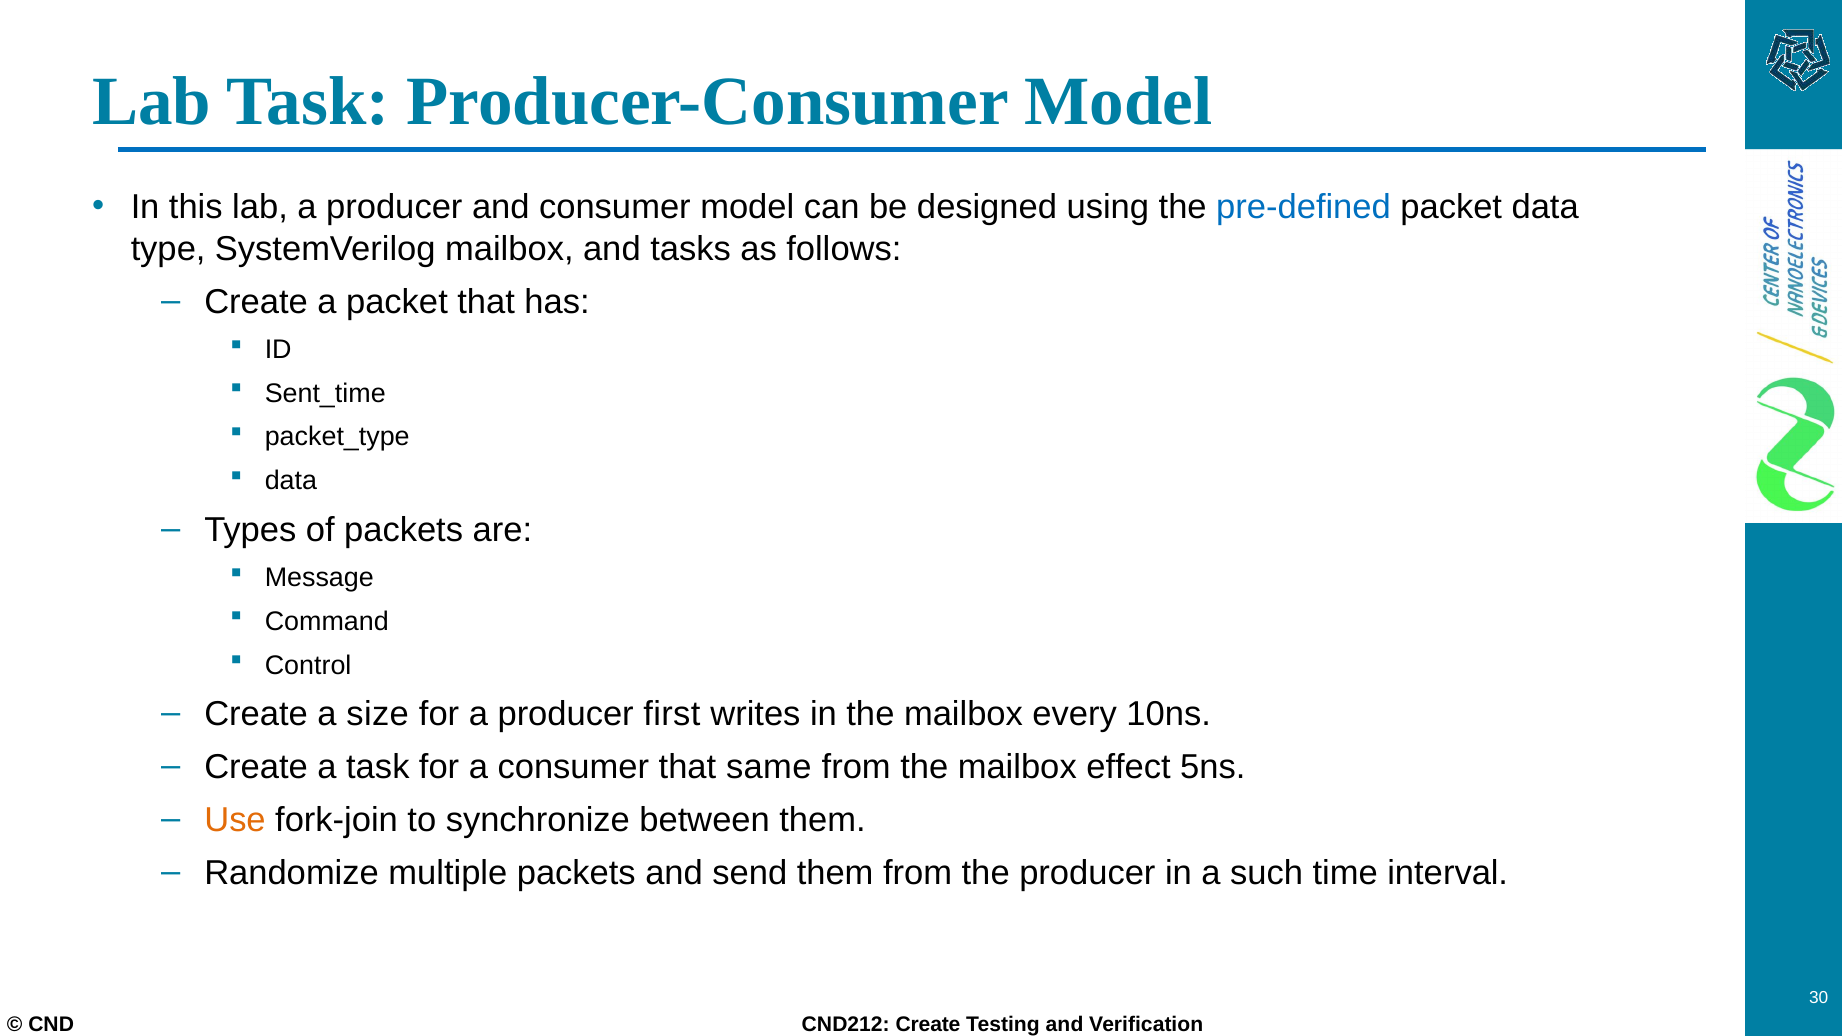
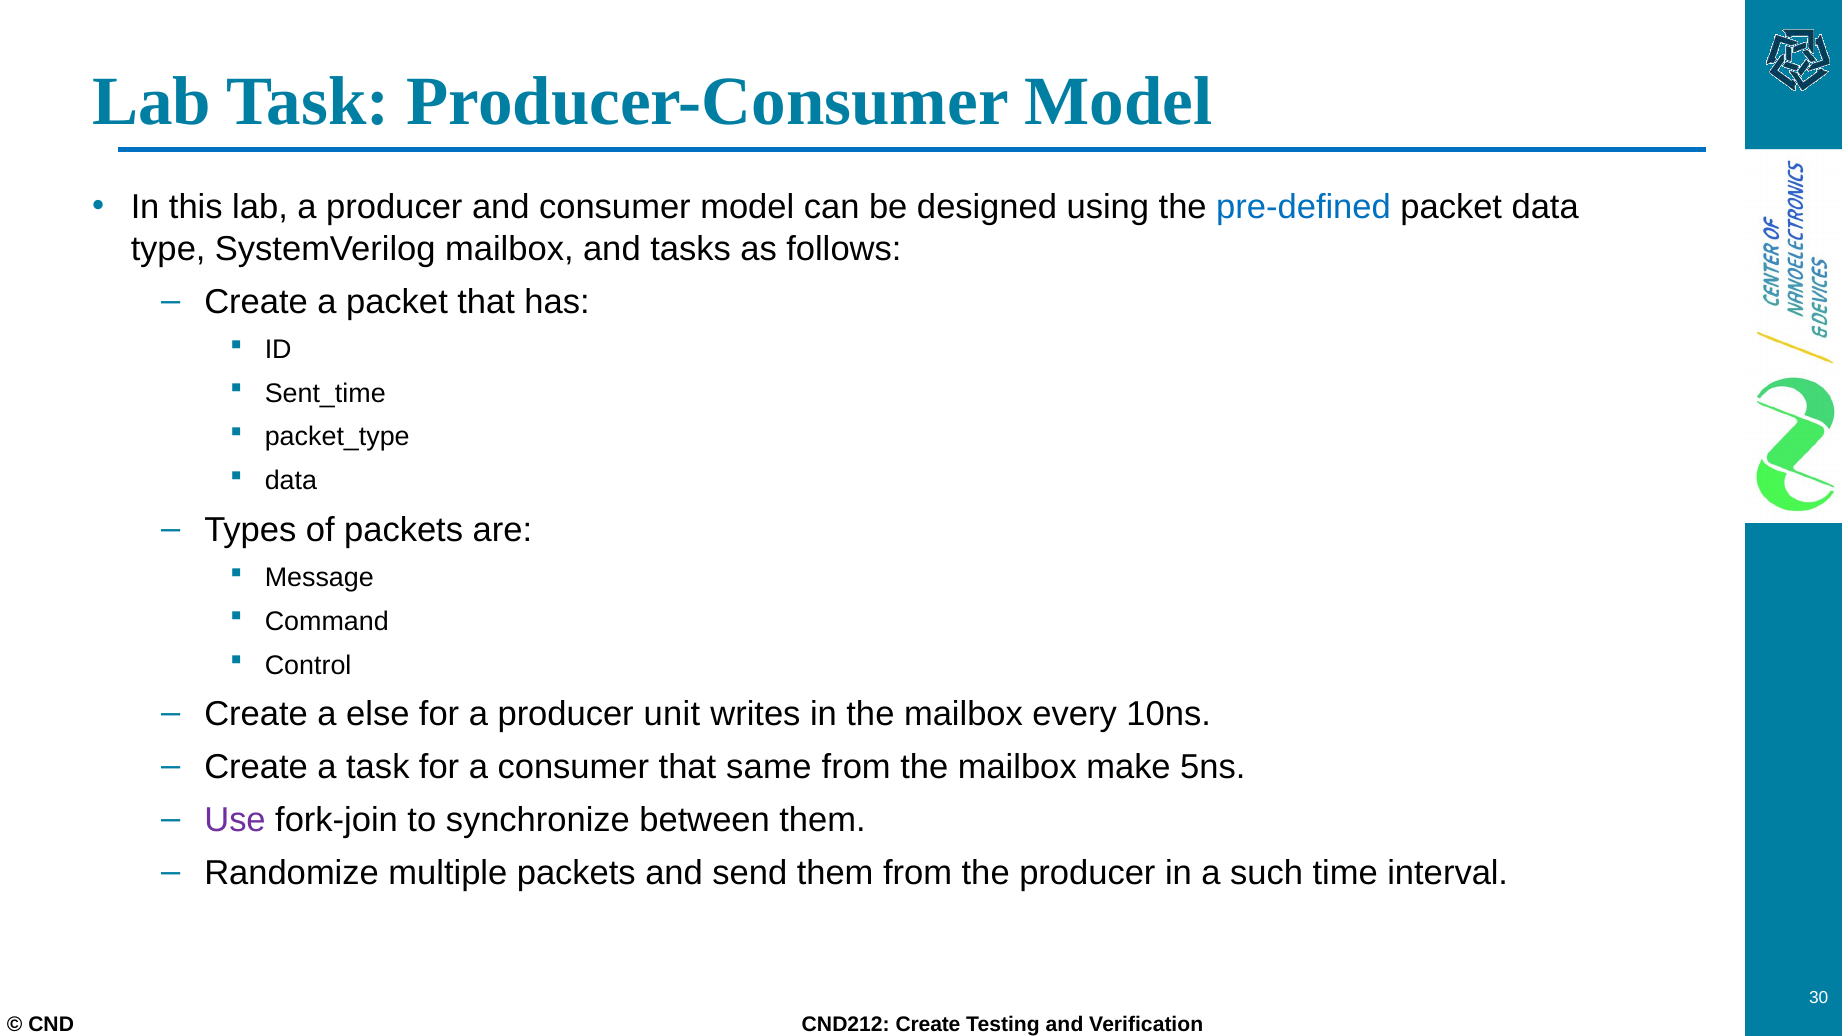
size: size -> else
first: first -> unit
effect: effect -> make
Use colour: orange -> purple
